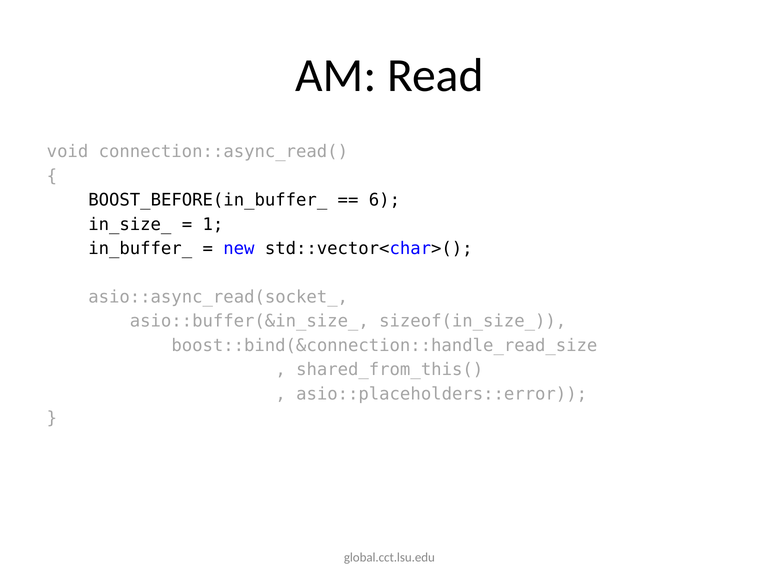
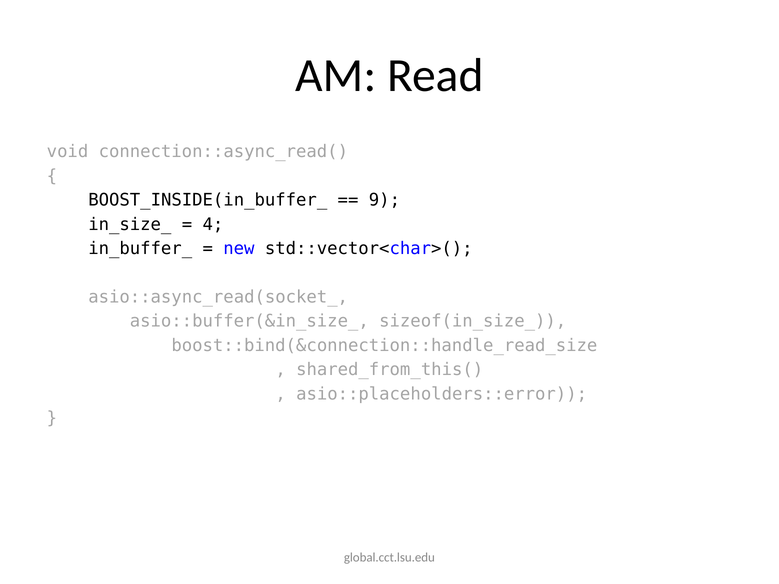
BOOST_BEFORE(in_buffer_: BOOST_BEFORE(in_buffer_ -> BOOST_INSIDE(in_buffer_
6: 6 -> 9
1: 1 -> 4
